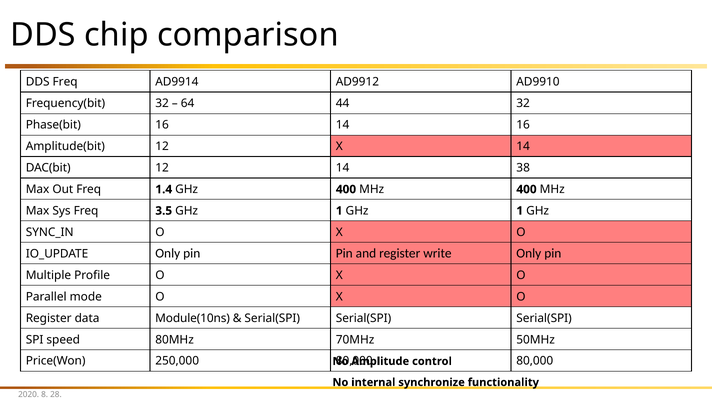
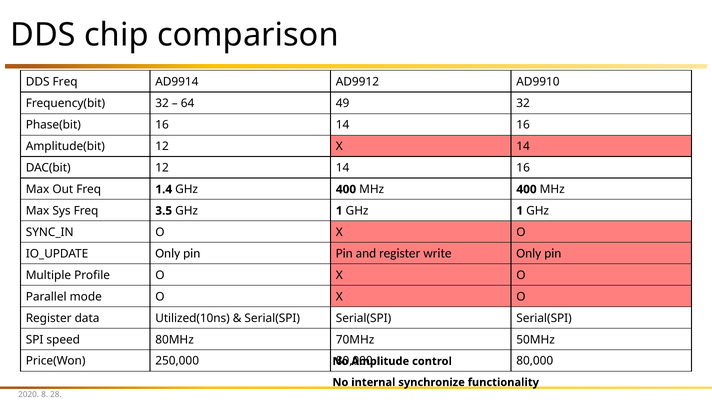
44: 44 -> 49
12 14 38: 38 -> 16
Module(10ns: Module(10ns -> Utilized(10ns
